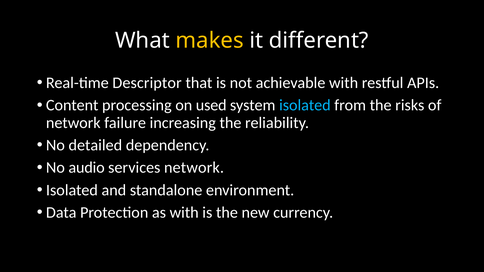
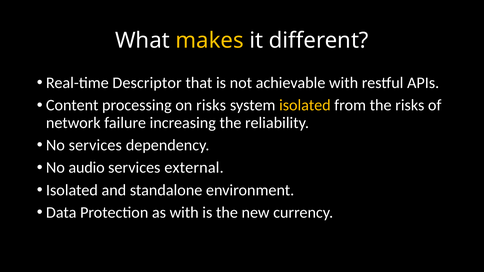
on used: used -> risks
isolated at (305, 105) colour: light blue -> yellow
No detailed: detailed -> services
services network: network -> external
